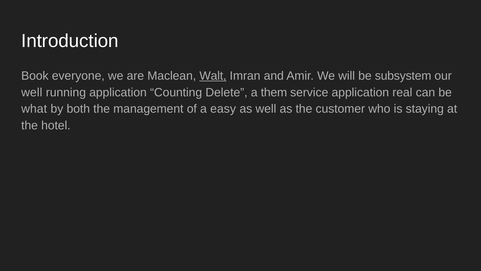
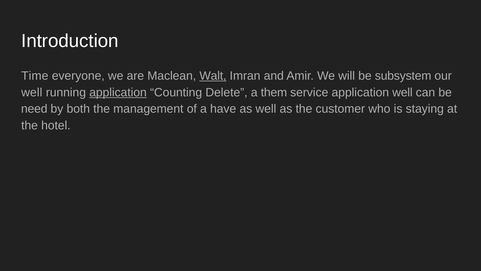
Book: Book -> Time
application at (118, 92) underline: none -> present
application real: real -> well
what: what -> need
easy: easy -> have
